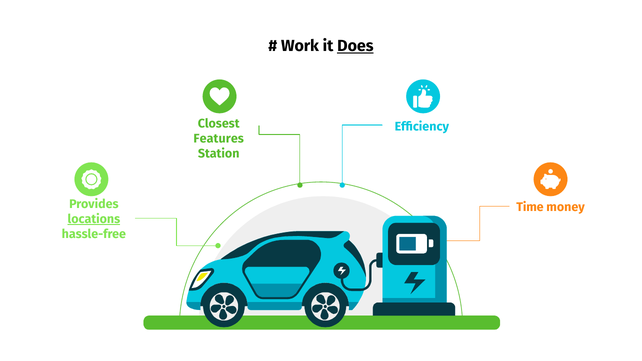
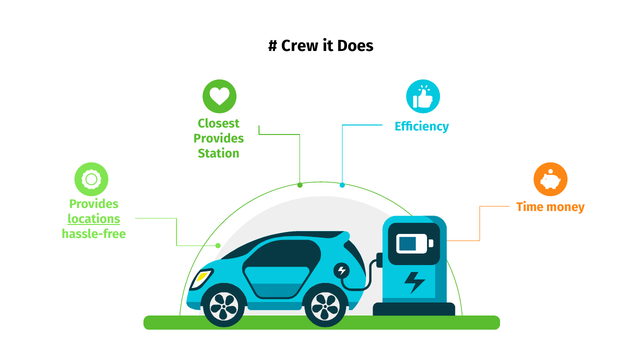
Work: Work -> Crew
Does underline: present -> none
Features at (219, 139): Features -> Provides
